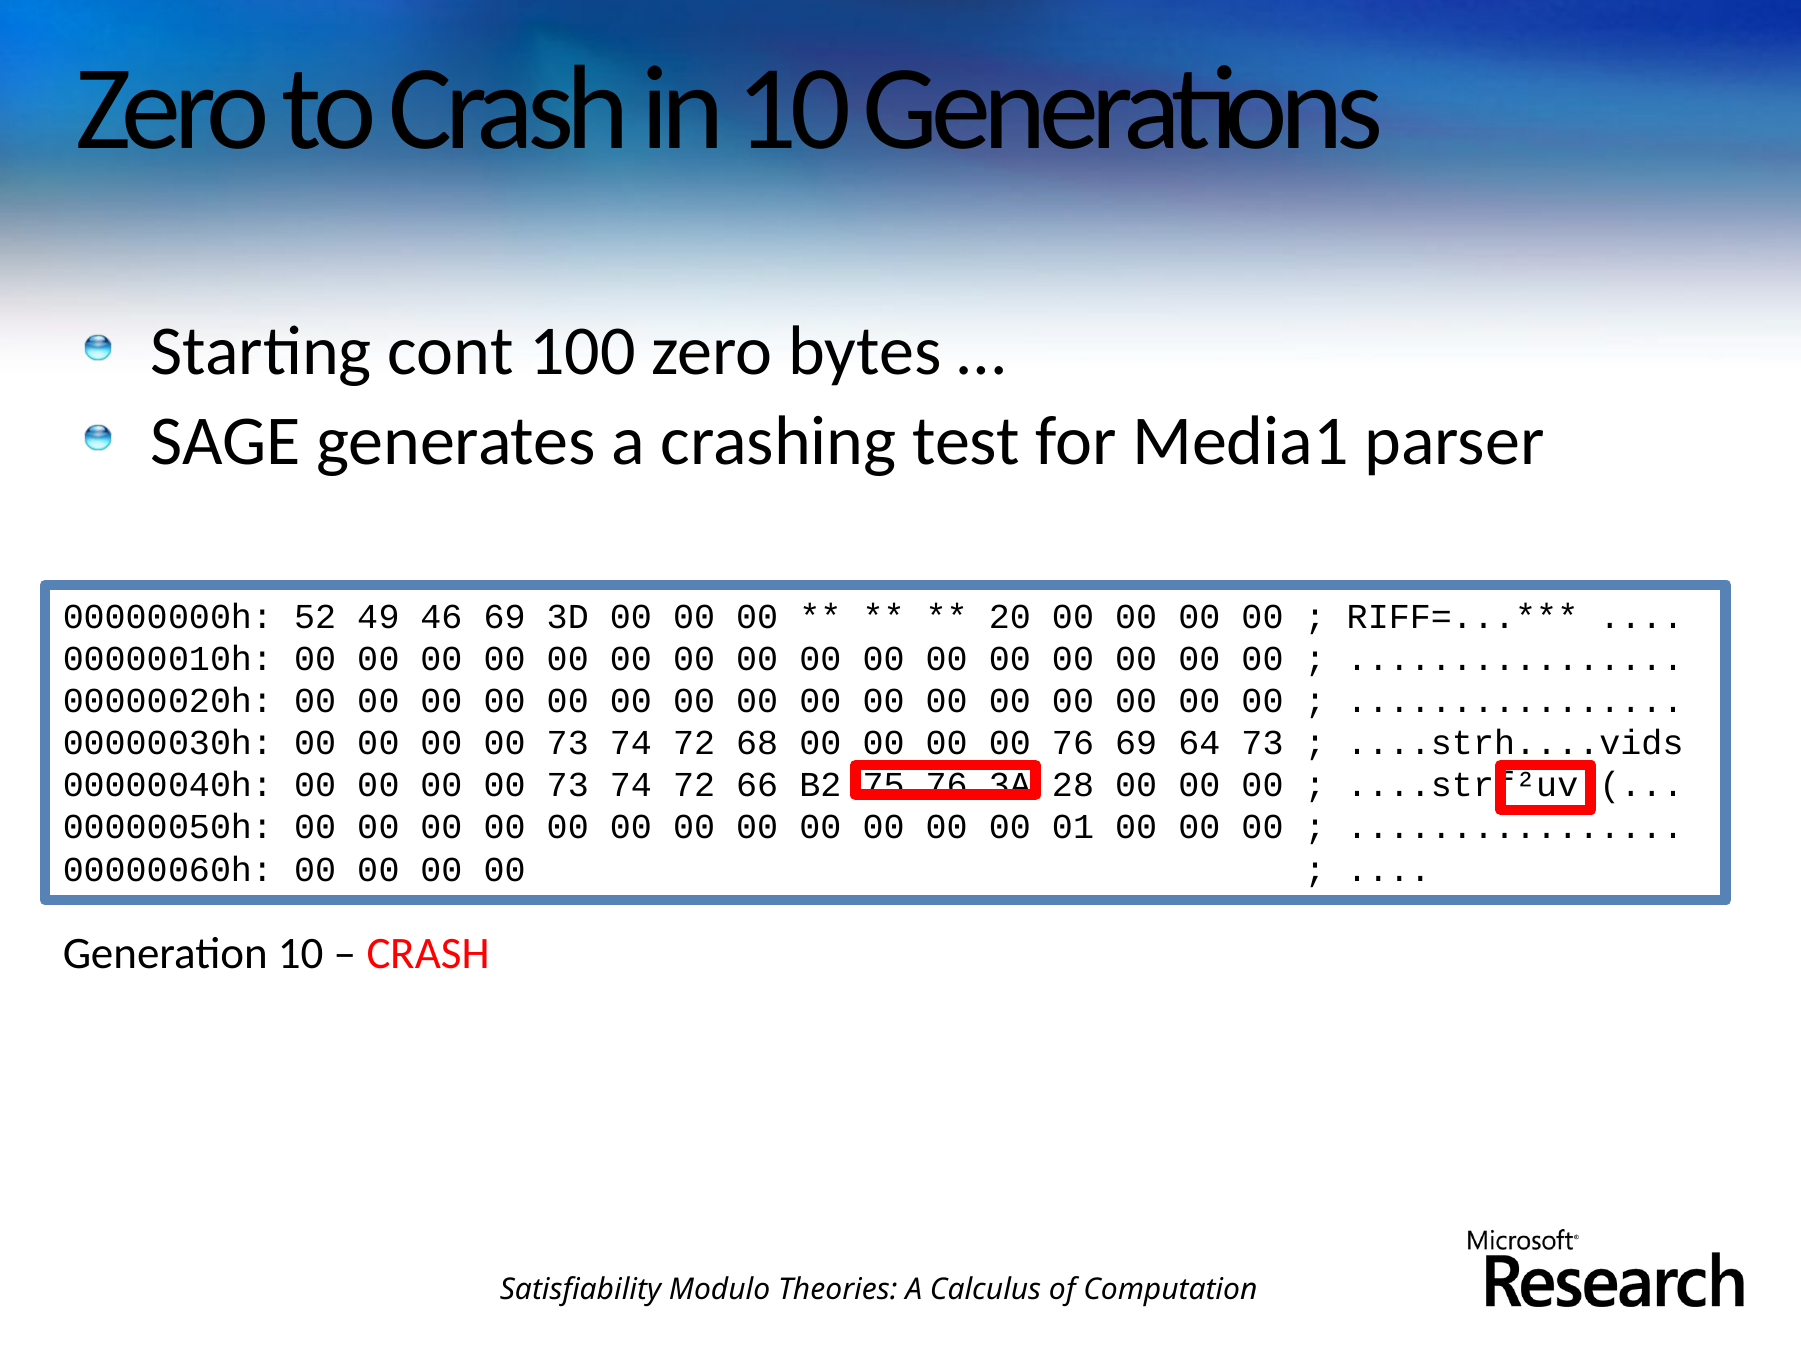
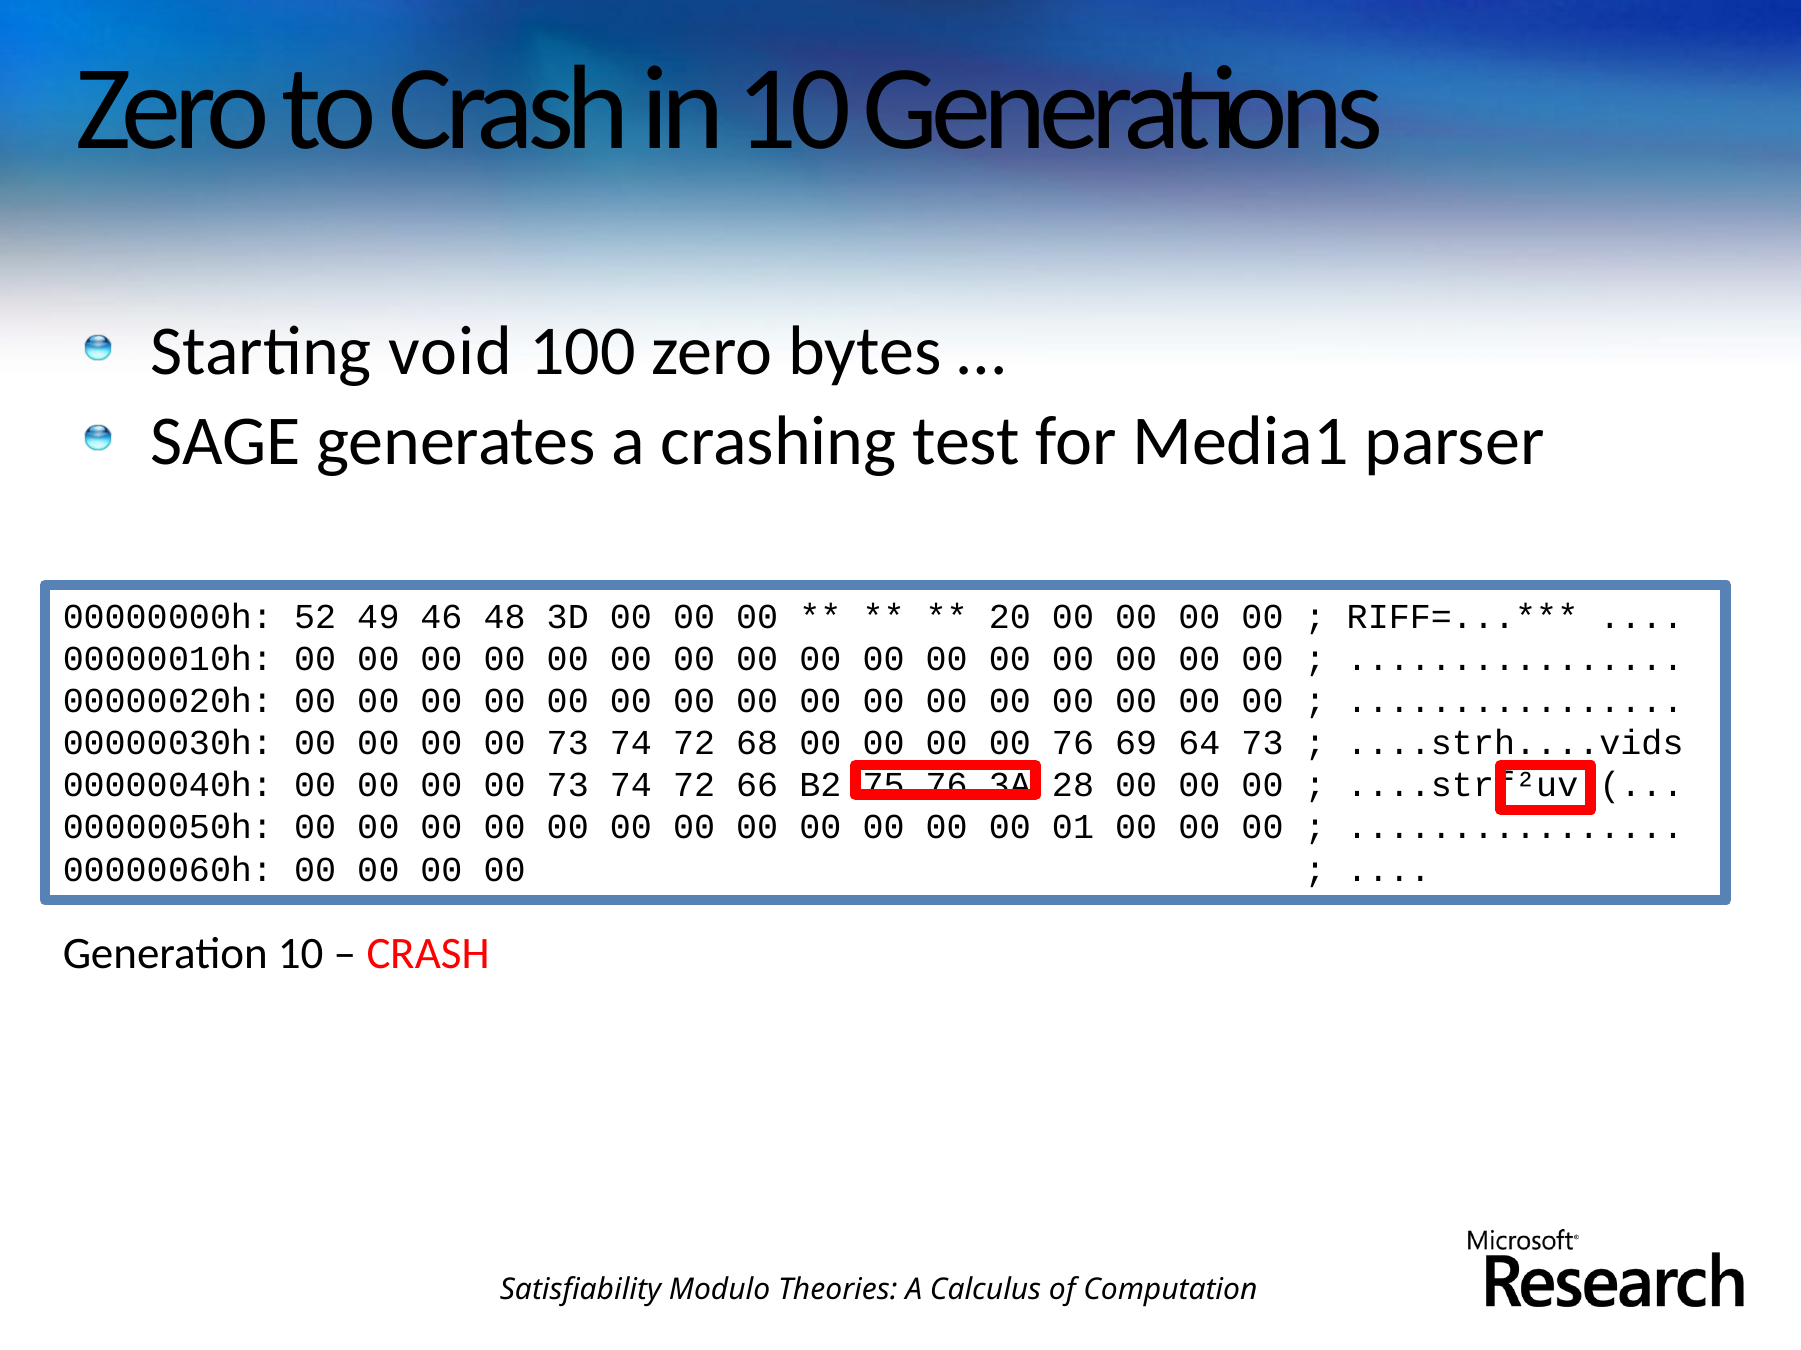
cont: cont -> void
46 69: 69 -> 48
